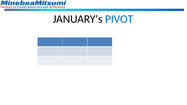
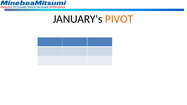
PIVOT colour: blue -> orange
